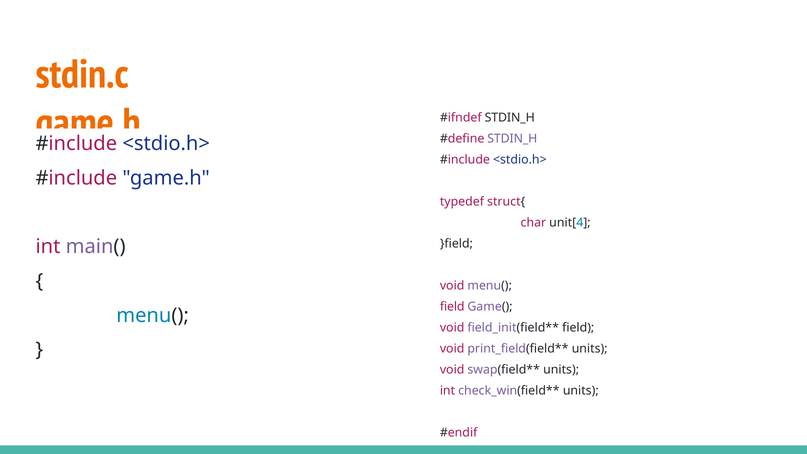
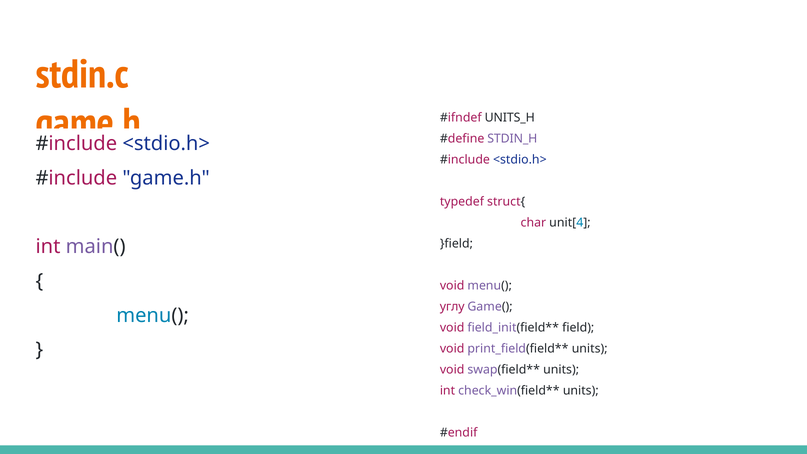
STDIN_H at (510, 118): STDIN_H -> UNITS_H
field at (452, 307): field -> углу
